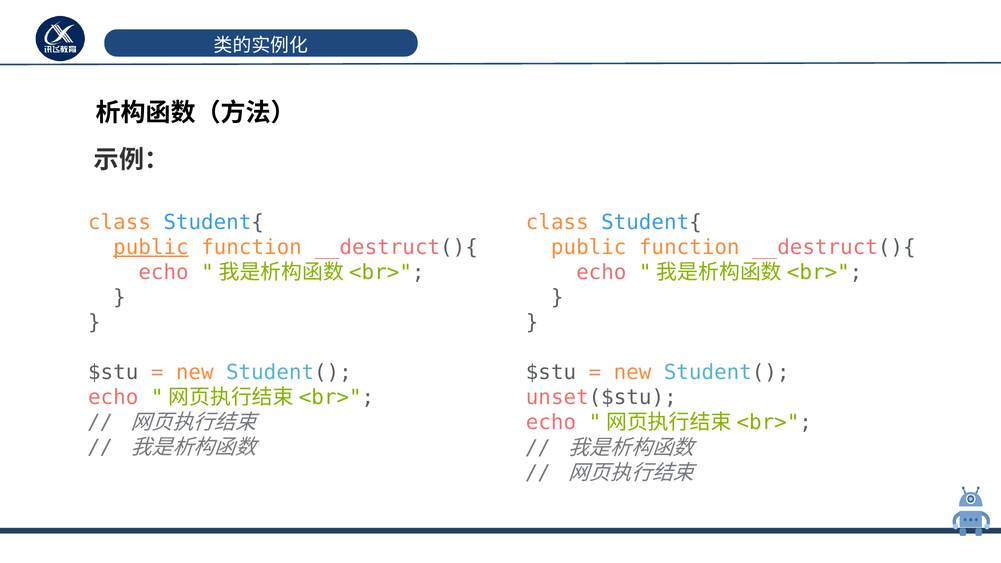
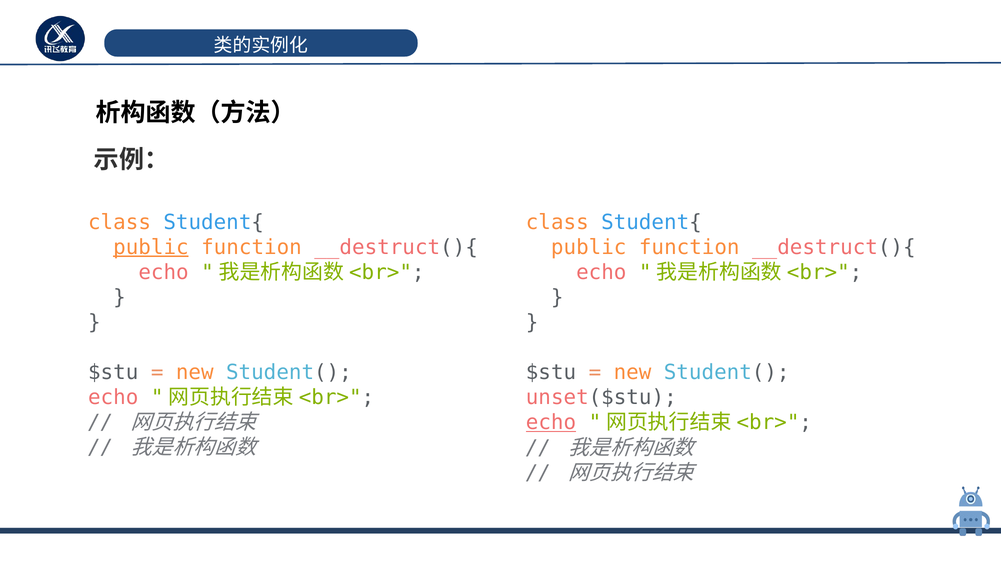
echo at (551, 423) underline: none -> present
